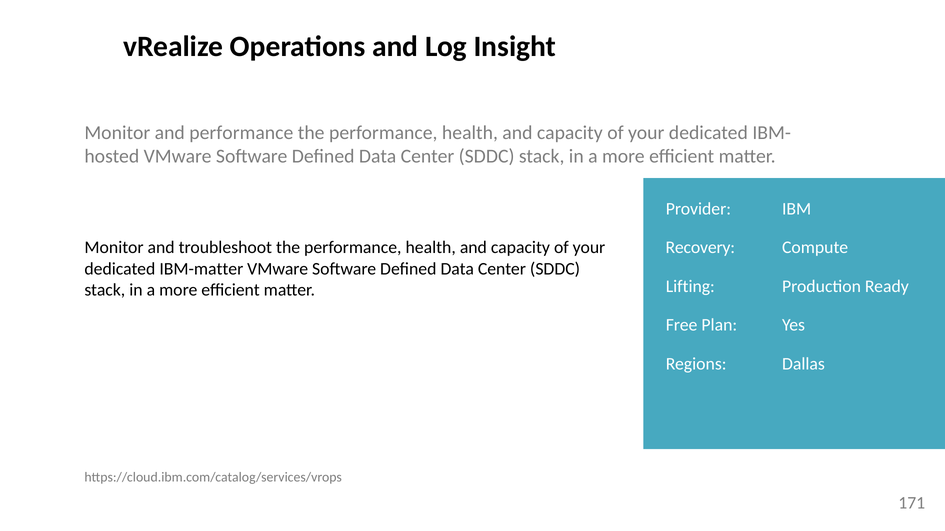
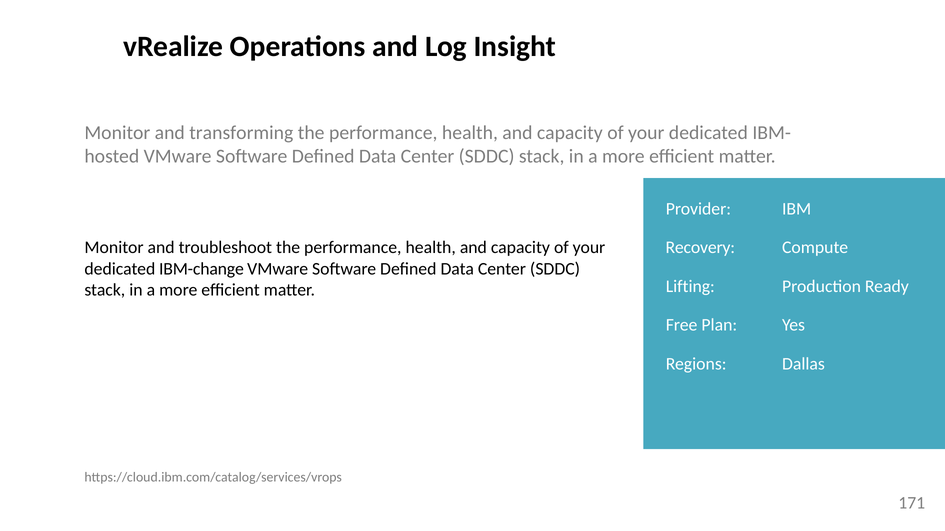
and performance: performance -> transforming
IBM-matter: IBM-matter -> IBM-change
